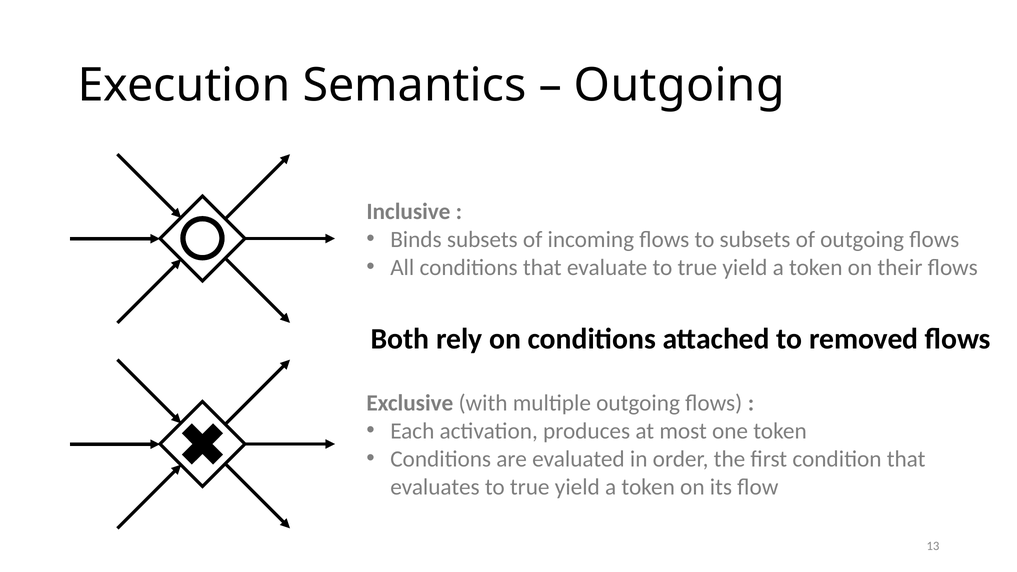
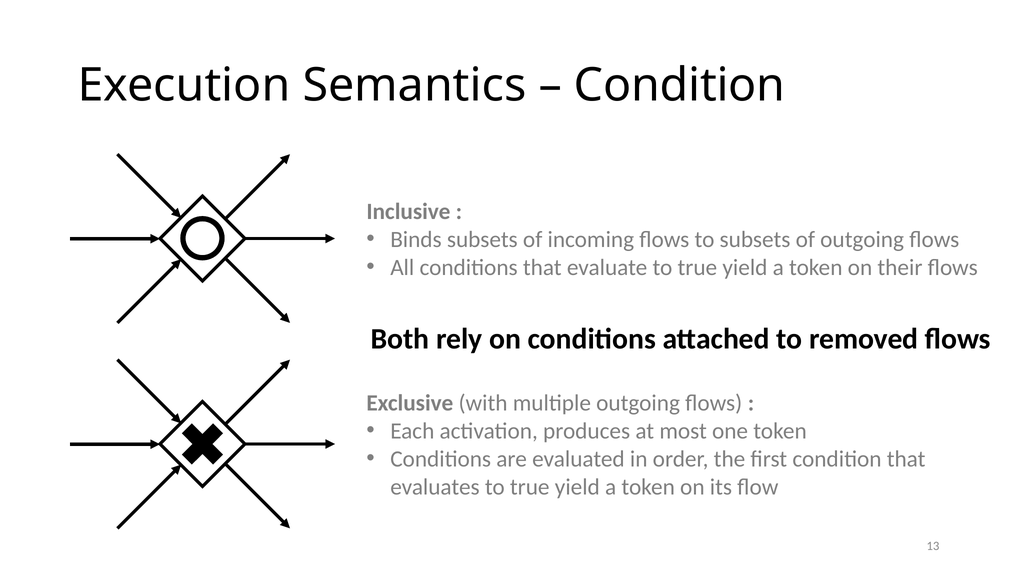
Outgoing at (679, 85): Outgoing -> Condition
